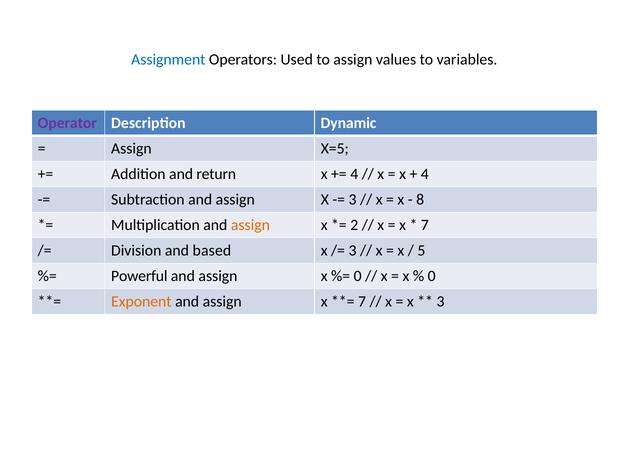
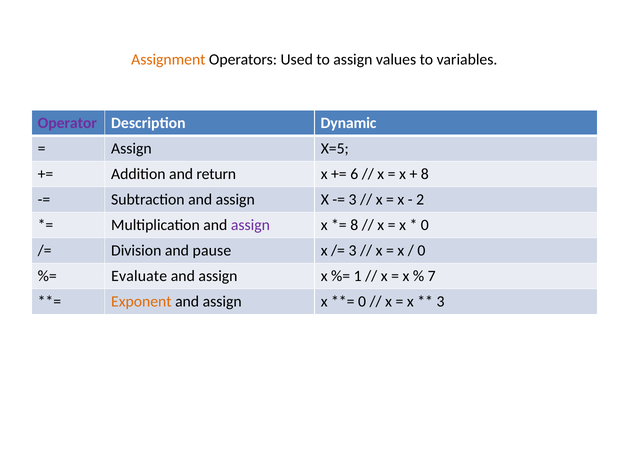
Assignment colour: blue -> orange
4 at (354, 174): 4 -> 6
4 at (425, 174): 4 -> 8
8: 8 -> 2
assign at (250, 225) colour: orange -> purple
2 at (354, 225): 2 -> 8
7 at (425, 225): 7 -> 0
based: based -> pause
5 at (421, 251): 5 -> 0
Powerful: Powerful -> Evaluate
0 at (358, 276): 0 -> 1
0 at (432, 276): 0 -> 7
7 at (362, 302): 7 -> 0
